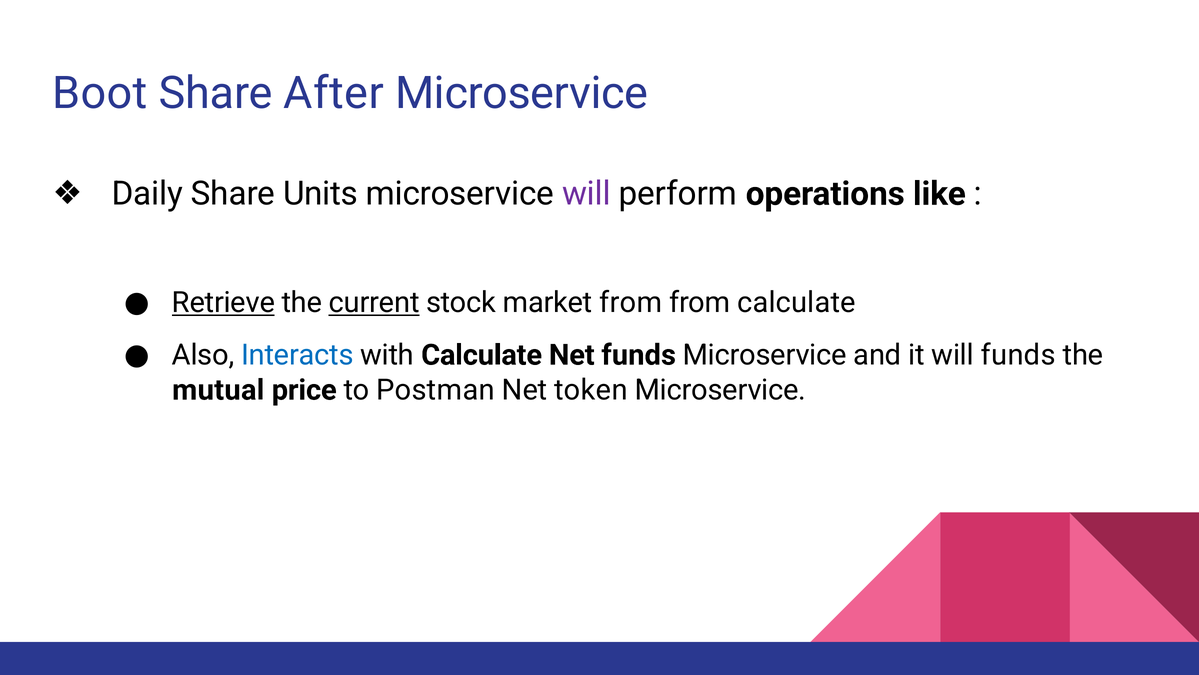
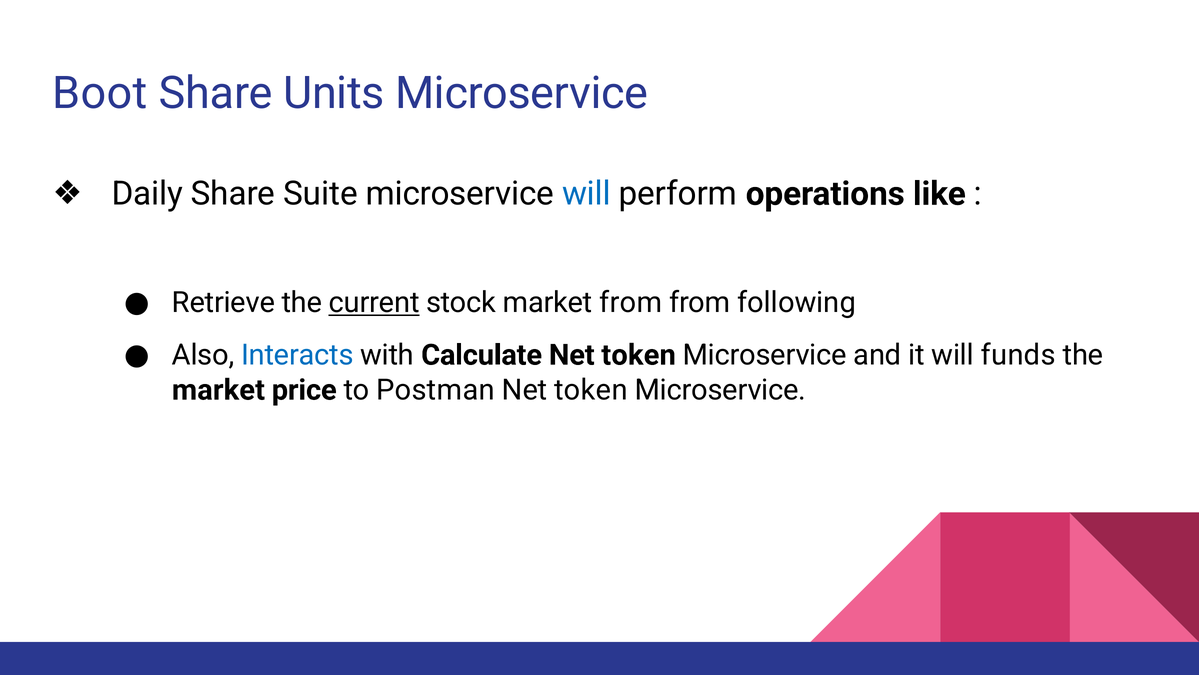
After: After -> Units
Units: Units -> Suite
will at (586, 194) colour: purple -> blue
Retrieve underline: present -> none
from calculate: calculate -> following
Calculate Net funds: funds -> token
mutual at (218, 390): mutual -> market
